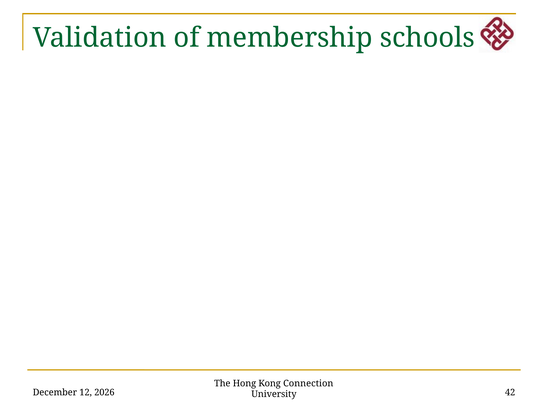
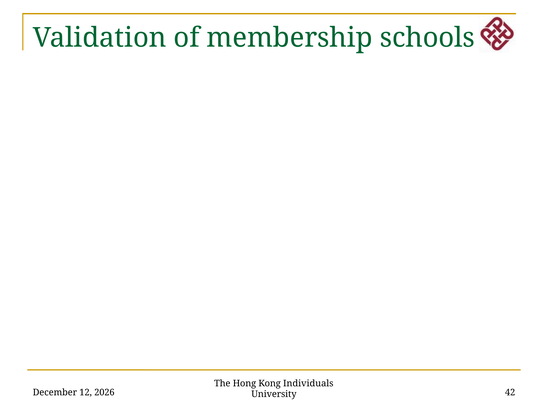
Connection: Connection -> Individuals
